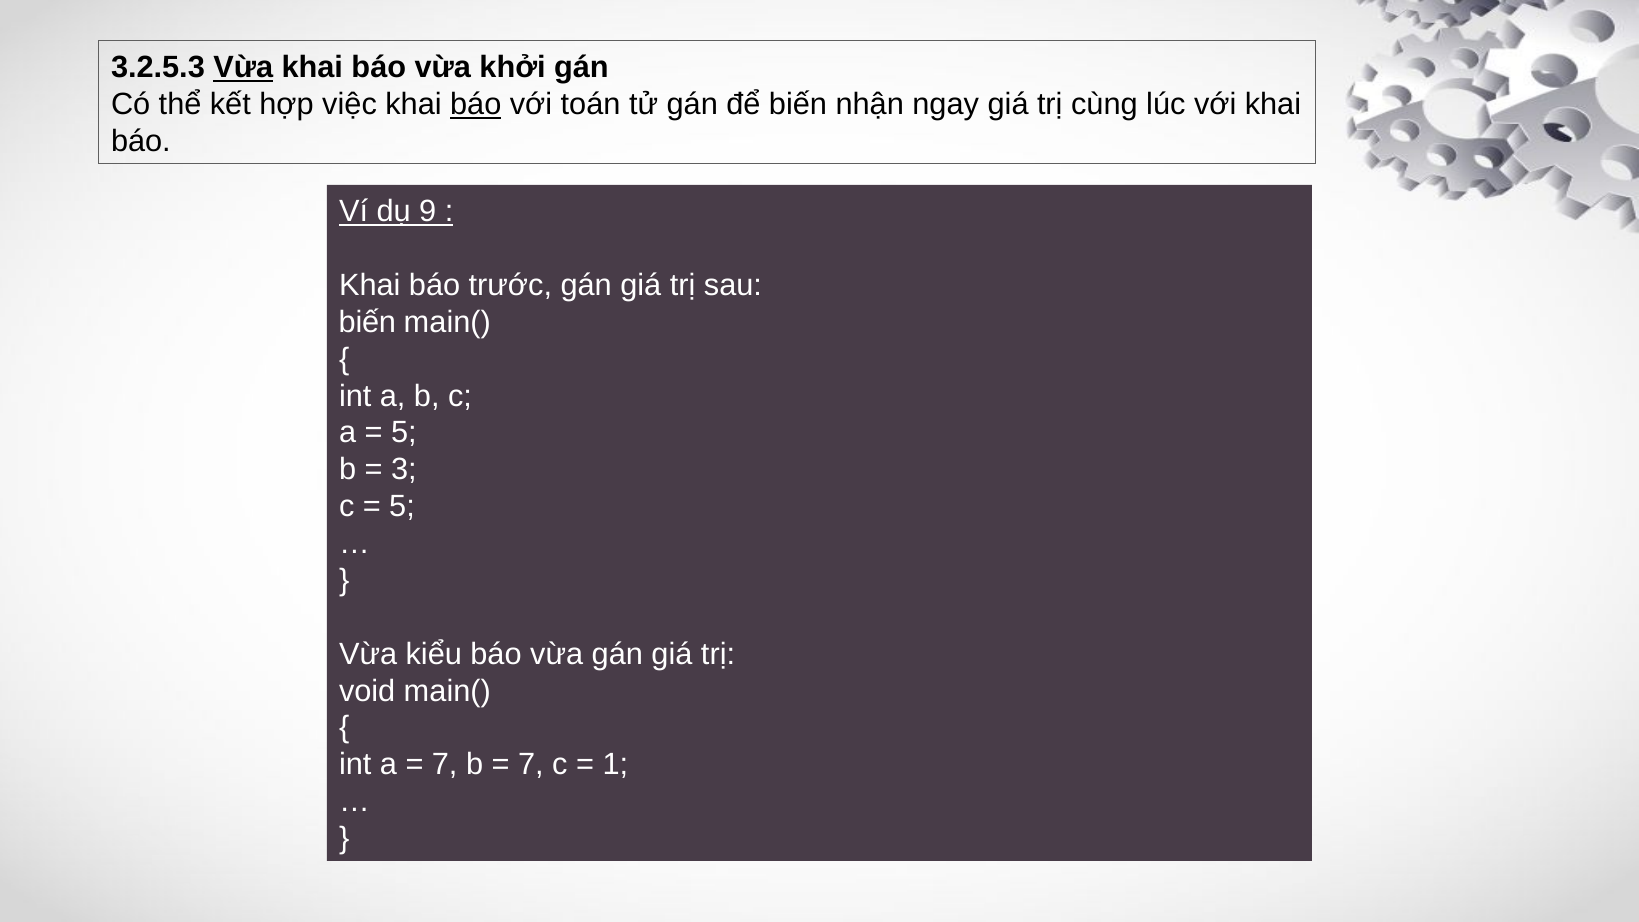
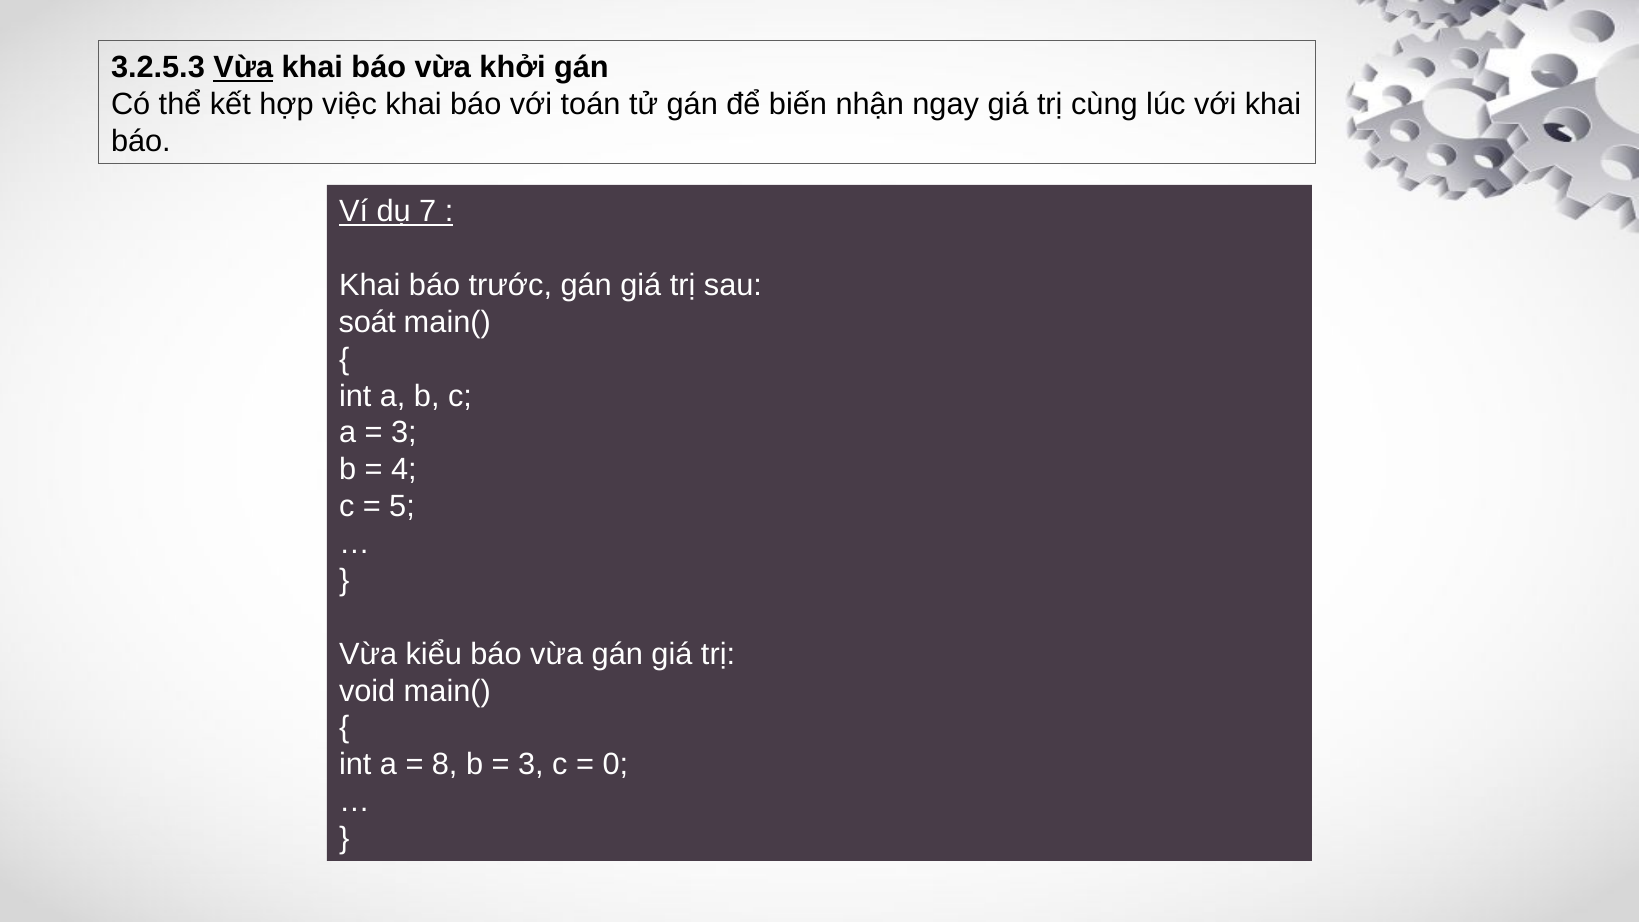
báo at (476, 105) underline: present -> none
9: 9 -> 7
biến at (367, 322): biến -> soát
5 at (404, 433): 5 -> 3
3: 3 -> 4
7 at (445, 765): 7 -> 8
7 at (531, 765): 7 -> 3
1: 1 -> 0
